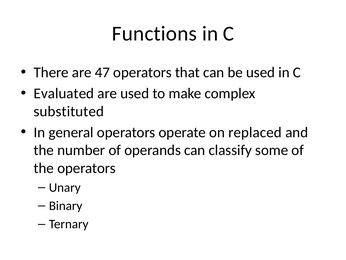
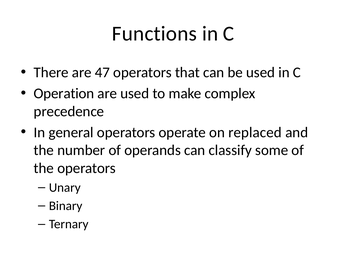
Evaluated: Evaluated -> Operation
substituted: substituted -> precedence
